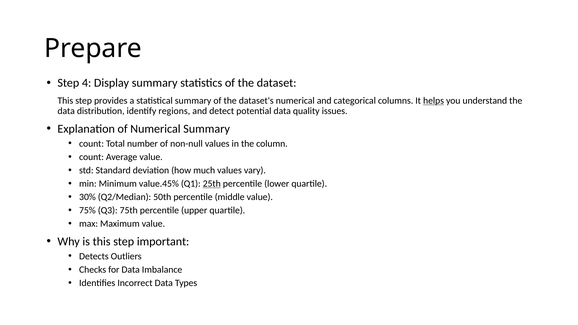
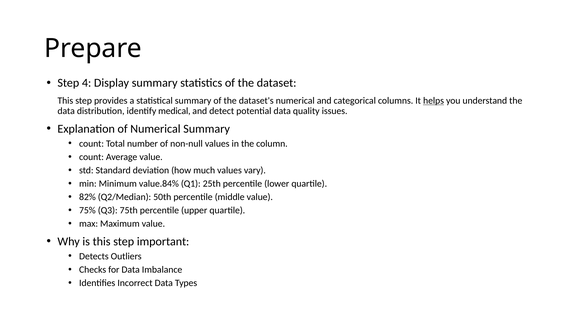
regions: regions -> medical
value.45%: value.45% -> value.84%
25th underline: present -> none
30%: 30% -> 82%
